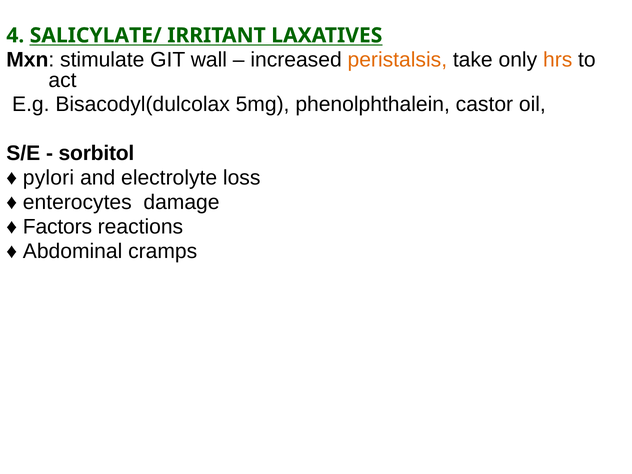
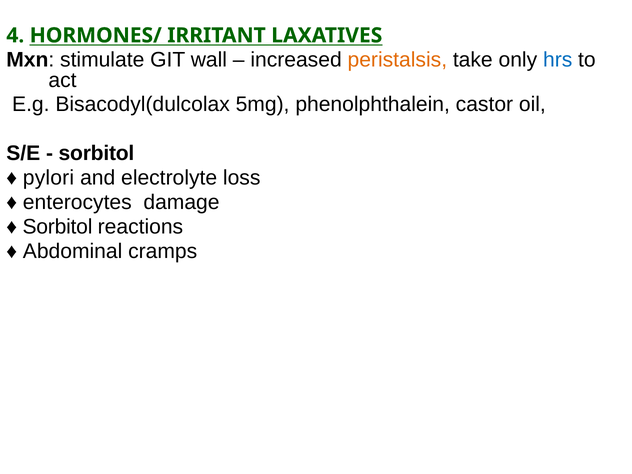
SALICYLATE/: SALICYLATE/ -> HORMONES/
hrs colour: orange -> blue
Factors at (57, 227): Factors -> Sorbitol
